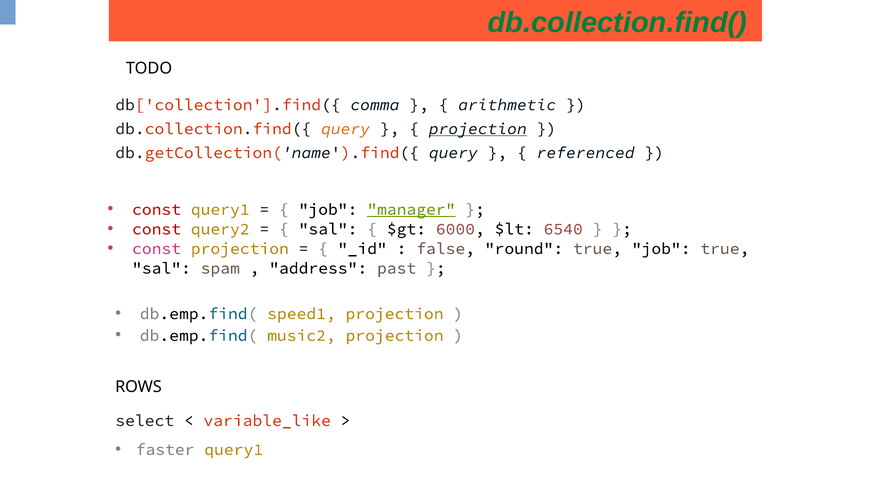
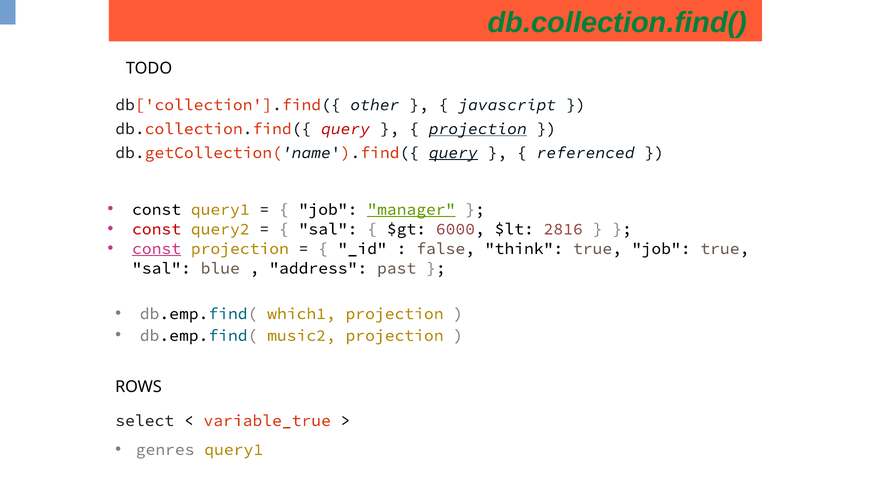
comma: comma -> other
arithmetic: arithmetic -> javascript
query at (346, 129) colour: orange -> red
query at (453, 153) underline: none -> present
const at (157, 209) colour: red -> black
6540: 6540 -> 2816
const at (157, 249) underline: none -> present
round: round -> think
spam: spam -> blue
speed1: speed1 -> which1
variable_like: variable_like -> variable_true
faster: faster -> genres
